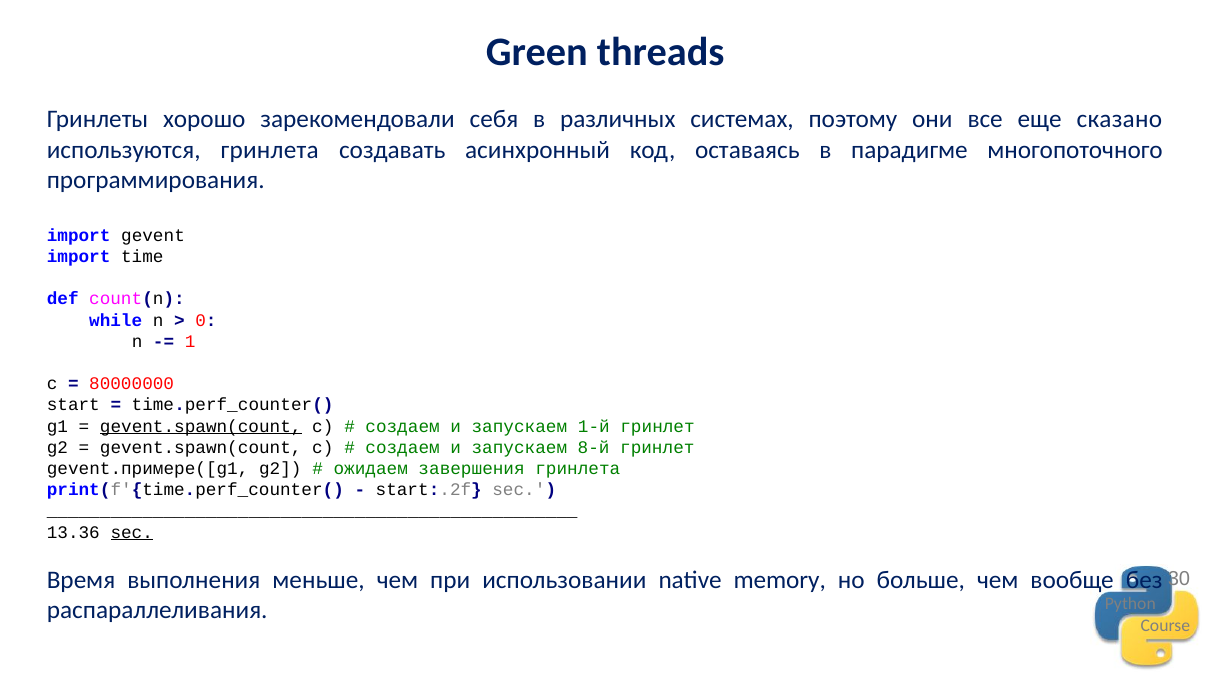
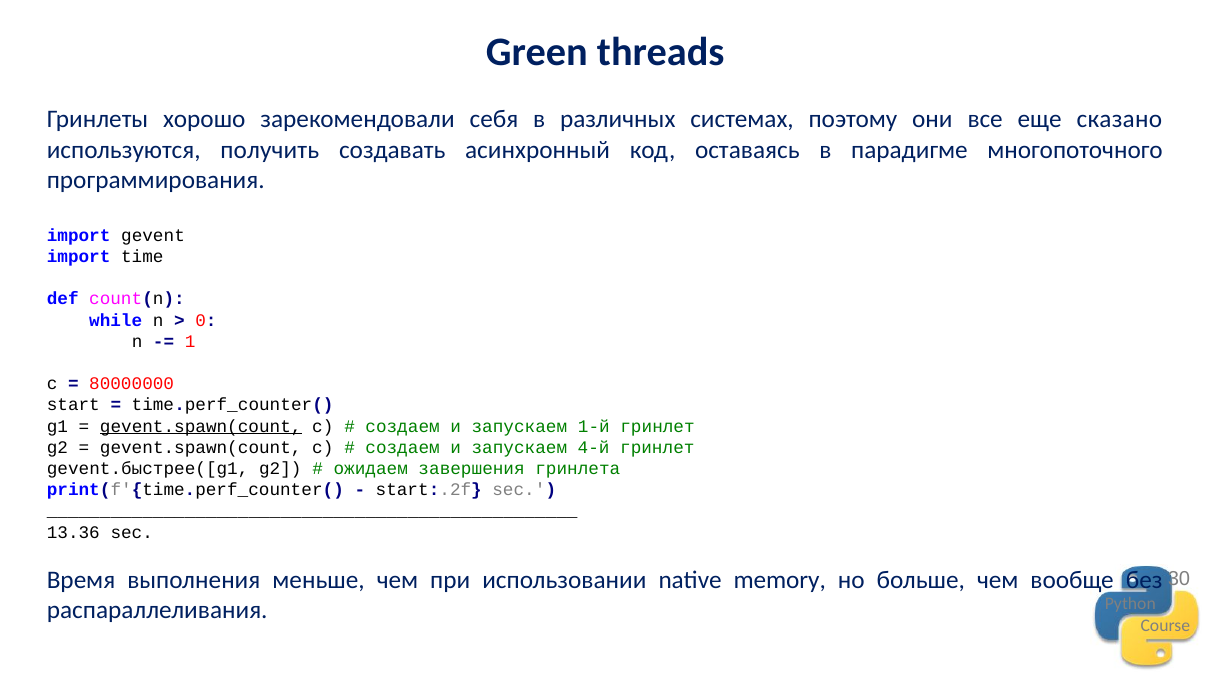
используются гринлета: гринлета -> получить
8-й: 8-й -> 4-й
gevent.примере([g1: gevent.примере([g1 -> gevent.быстрее([g1
sec at (132, 532) underline: present -> none
